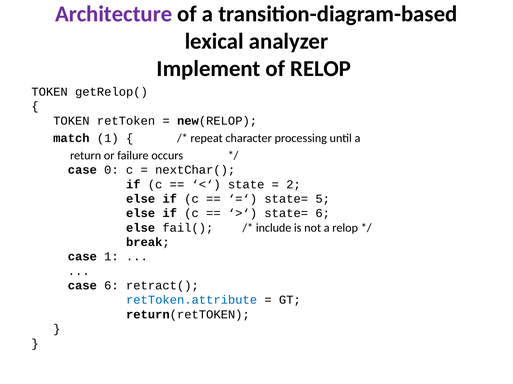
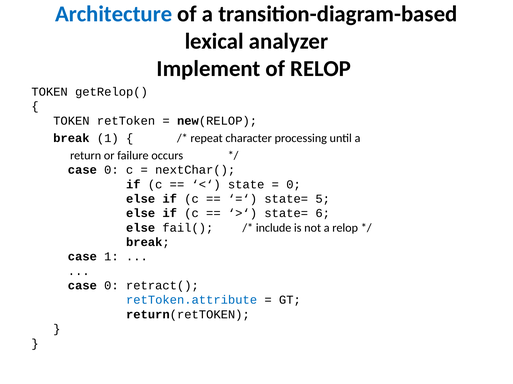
Architecture colour: purple -> blue
match at (71, 138): match -> break
2 at (294, 185): 2 -> 0
6 at (111, 286): 6 -> 0
